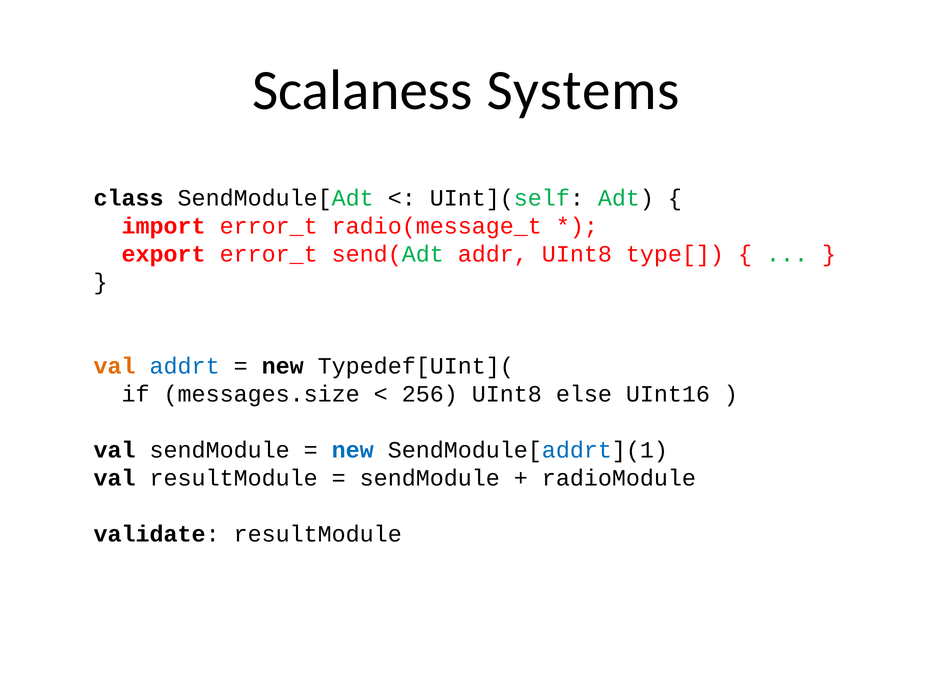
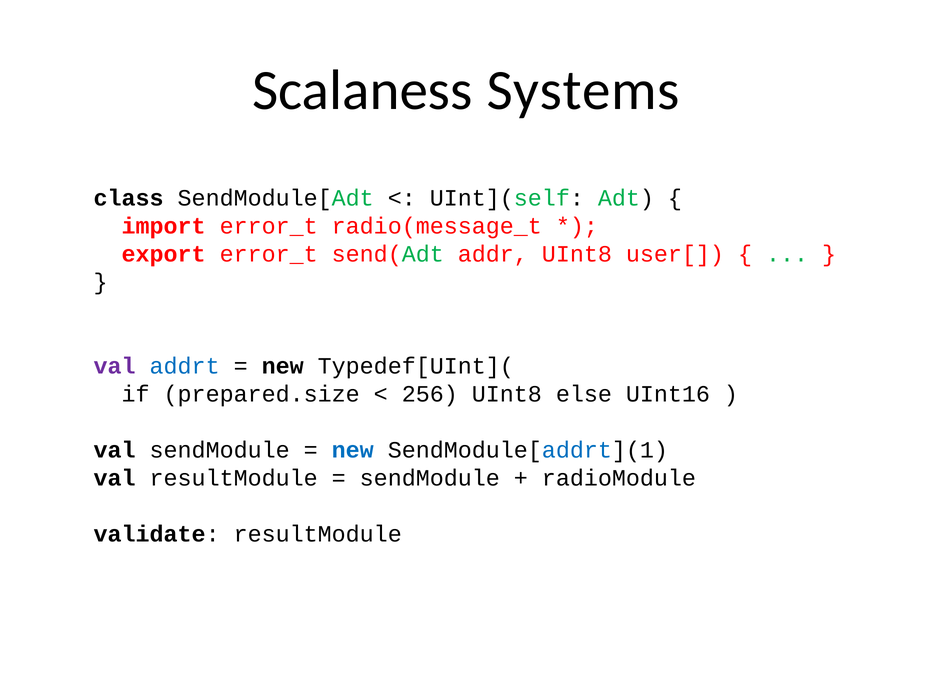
type[: type[ -> user[
val at (115, 366) colour: orange -> purple
messages.size: messages.size -> prepared.size
